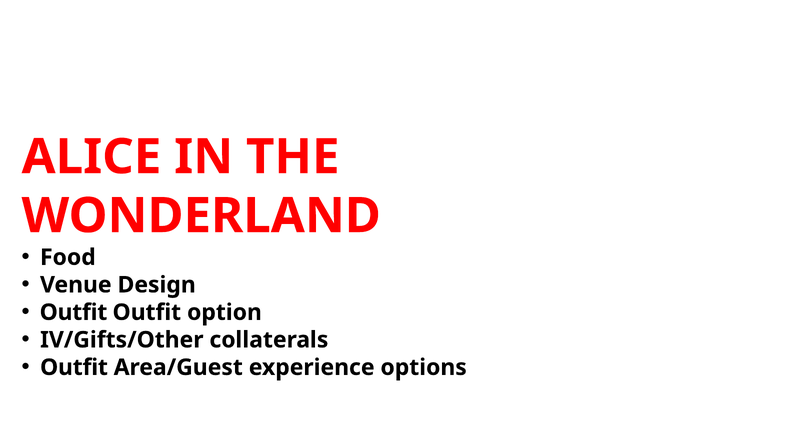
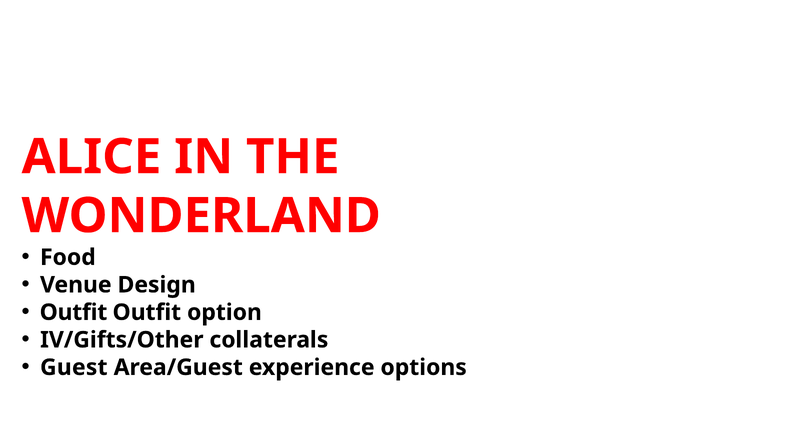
Outfit at (74, 368): Outfit -> Guest
